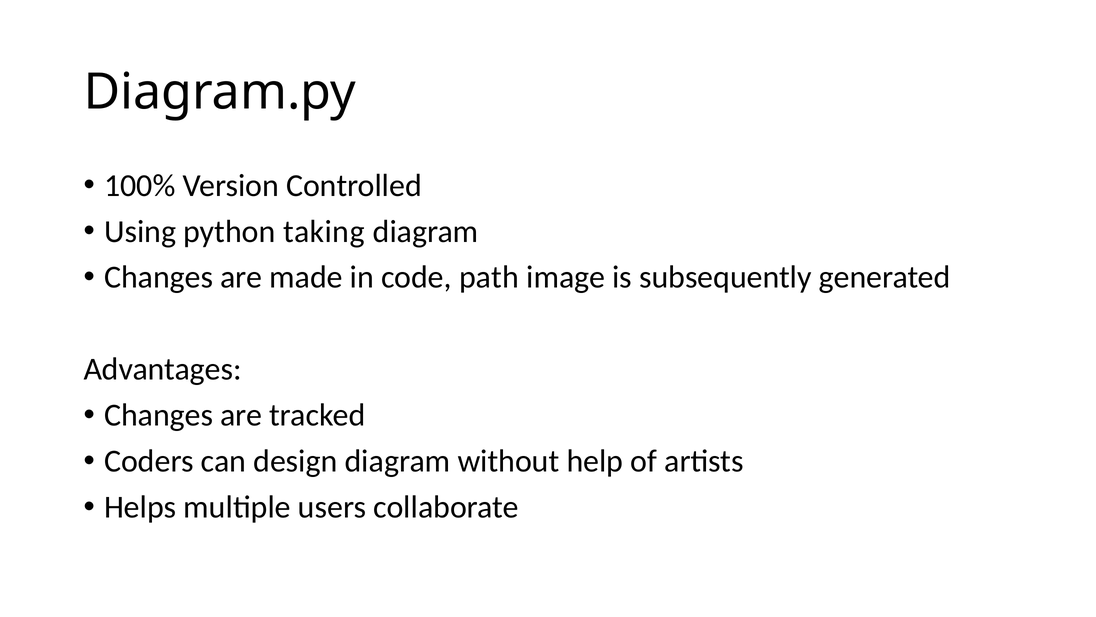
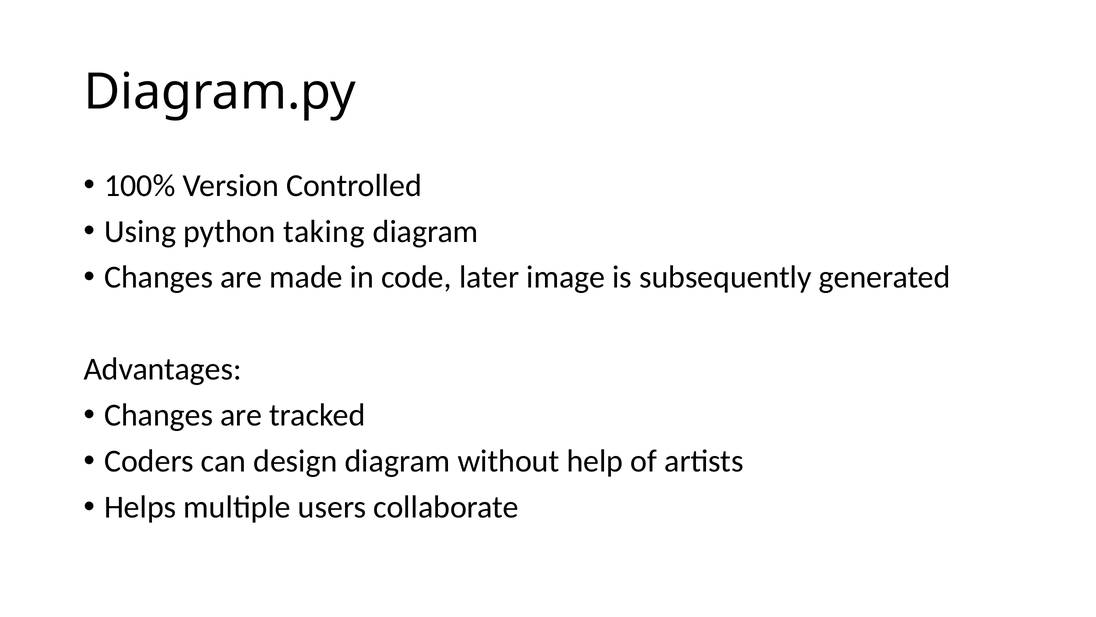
path: path -> later
